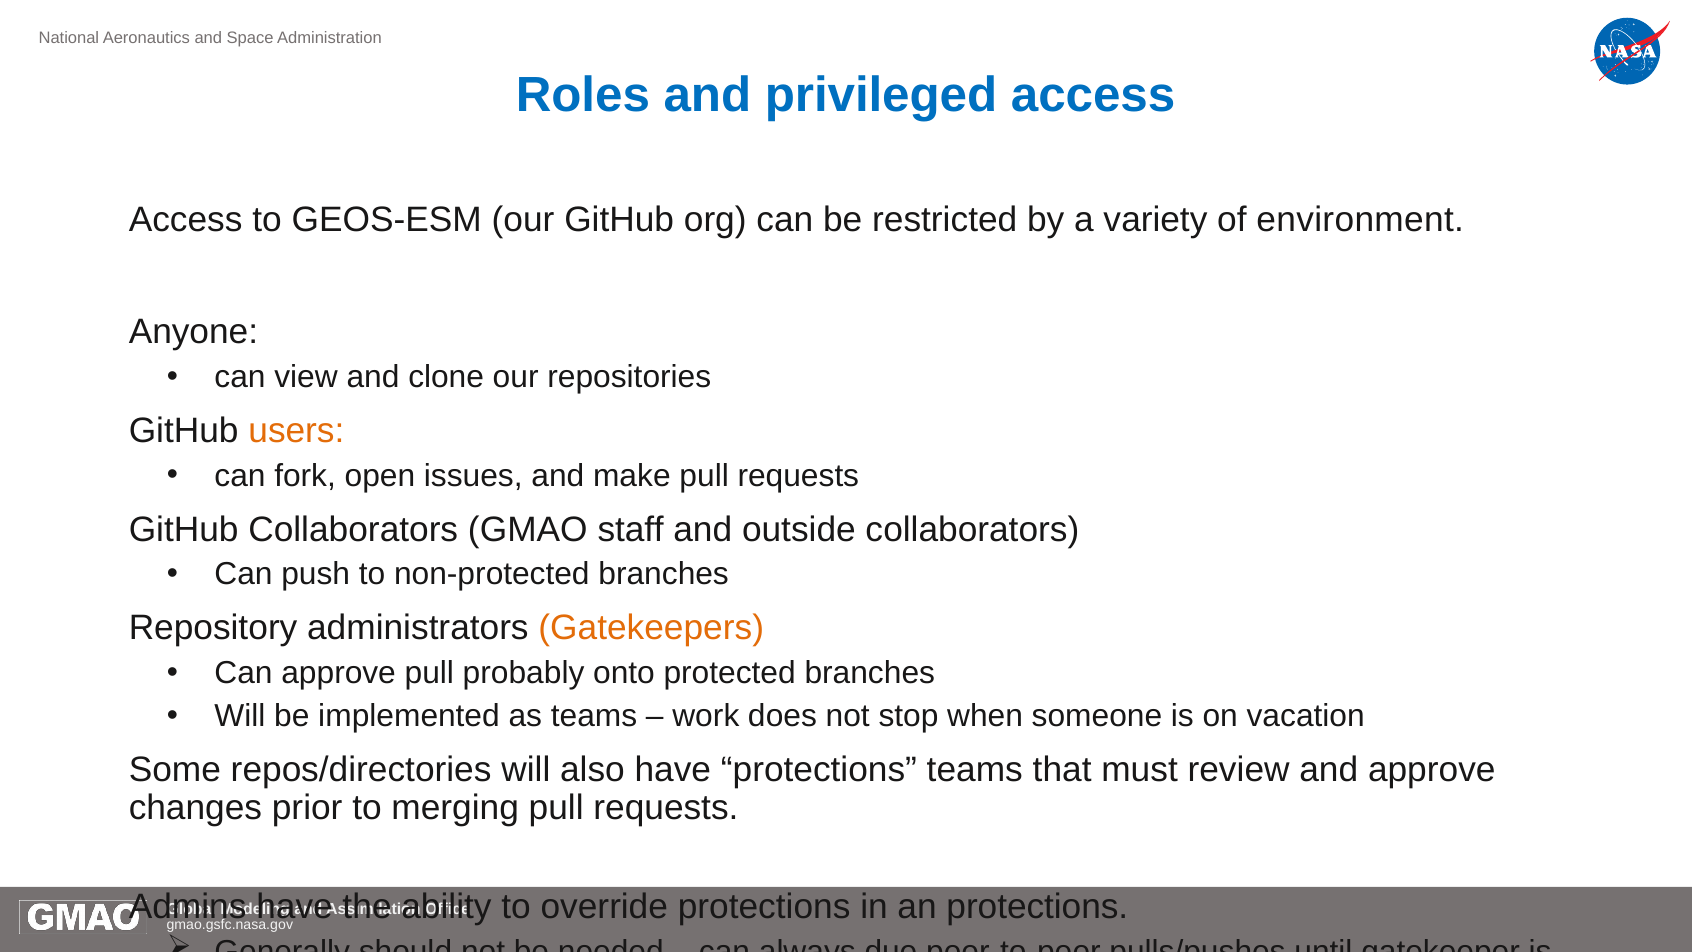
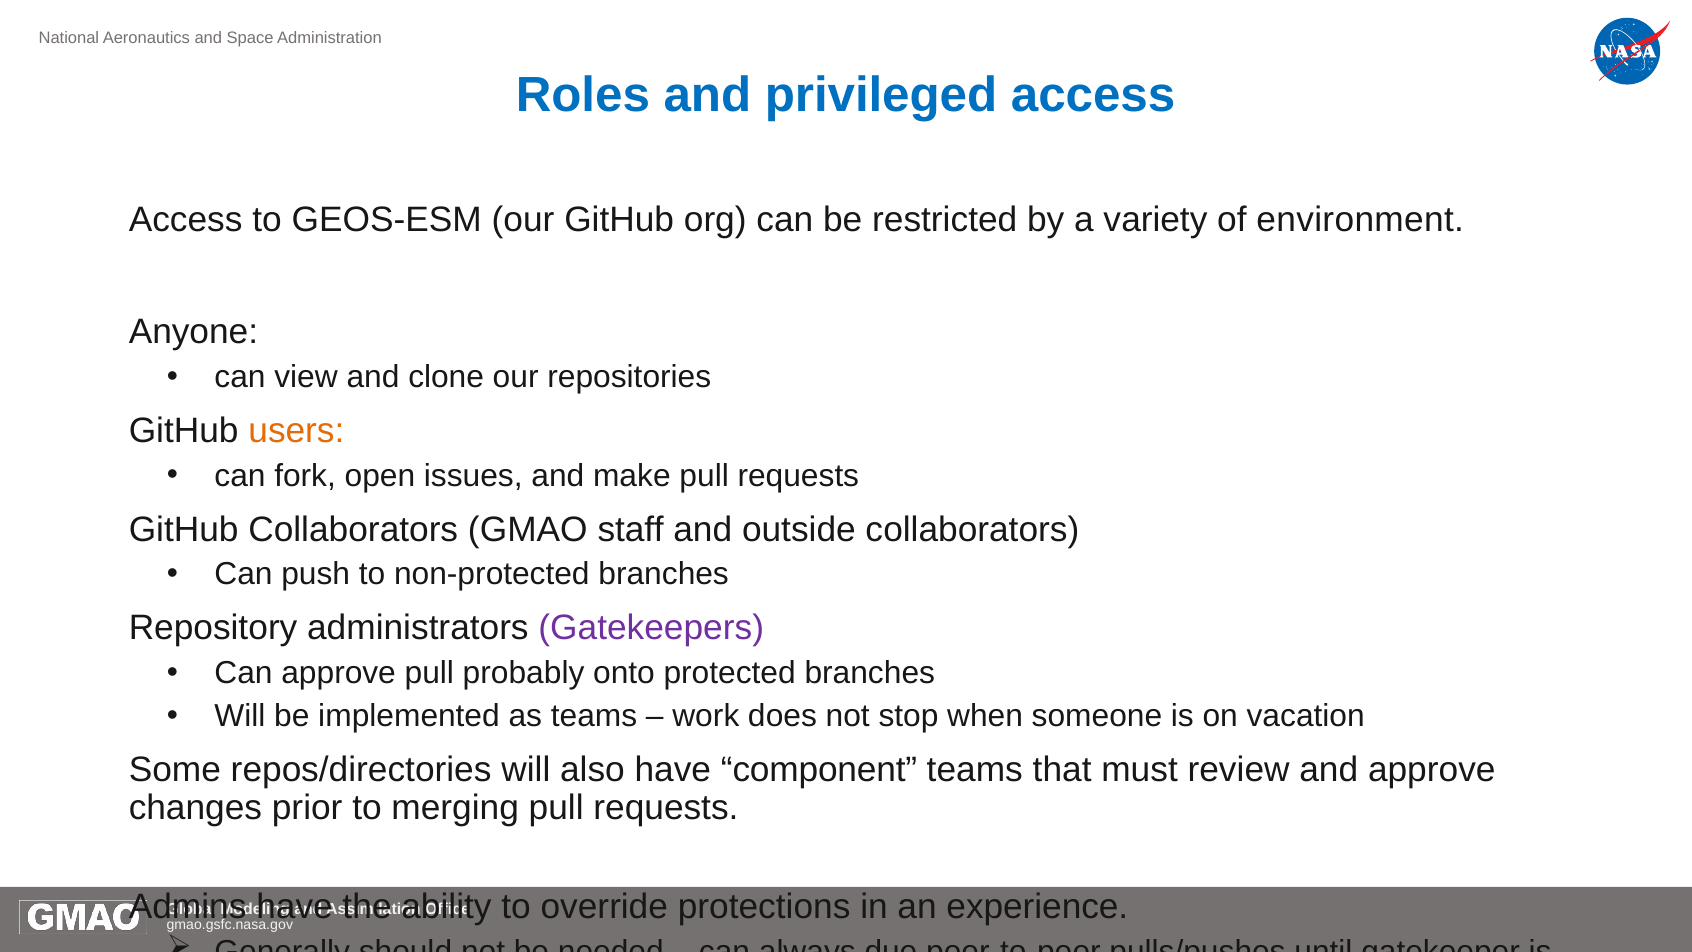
Gatekeepers colour: orange -> purple
have protections: protections -> component
an protections: protections -> experience
